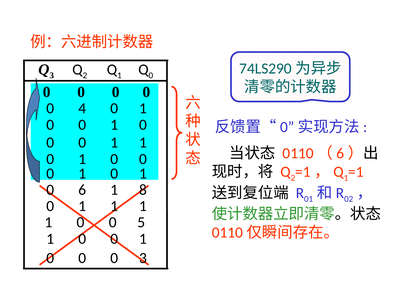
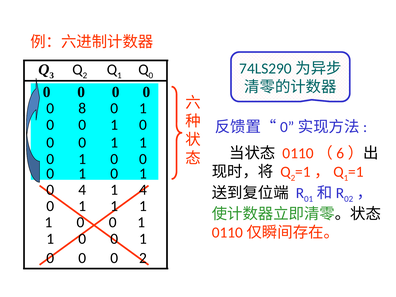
4: 4 -> 8
0 6: 6 -> 4
1 8: 8 -> 4
5 at (141, 222): 5 -> 1
0 3: 3 -> 2
